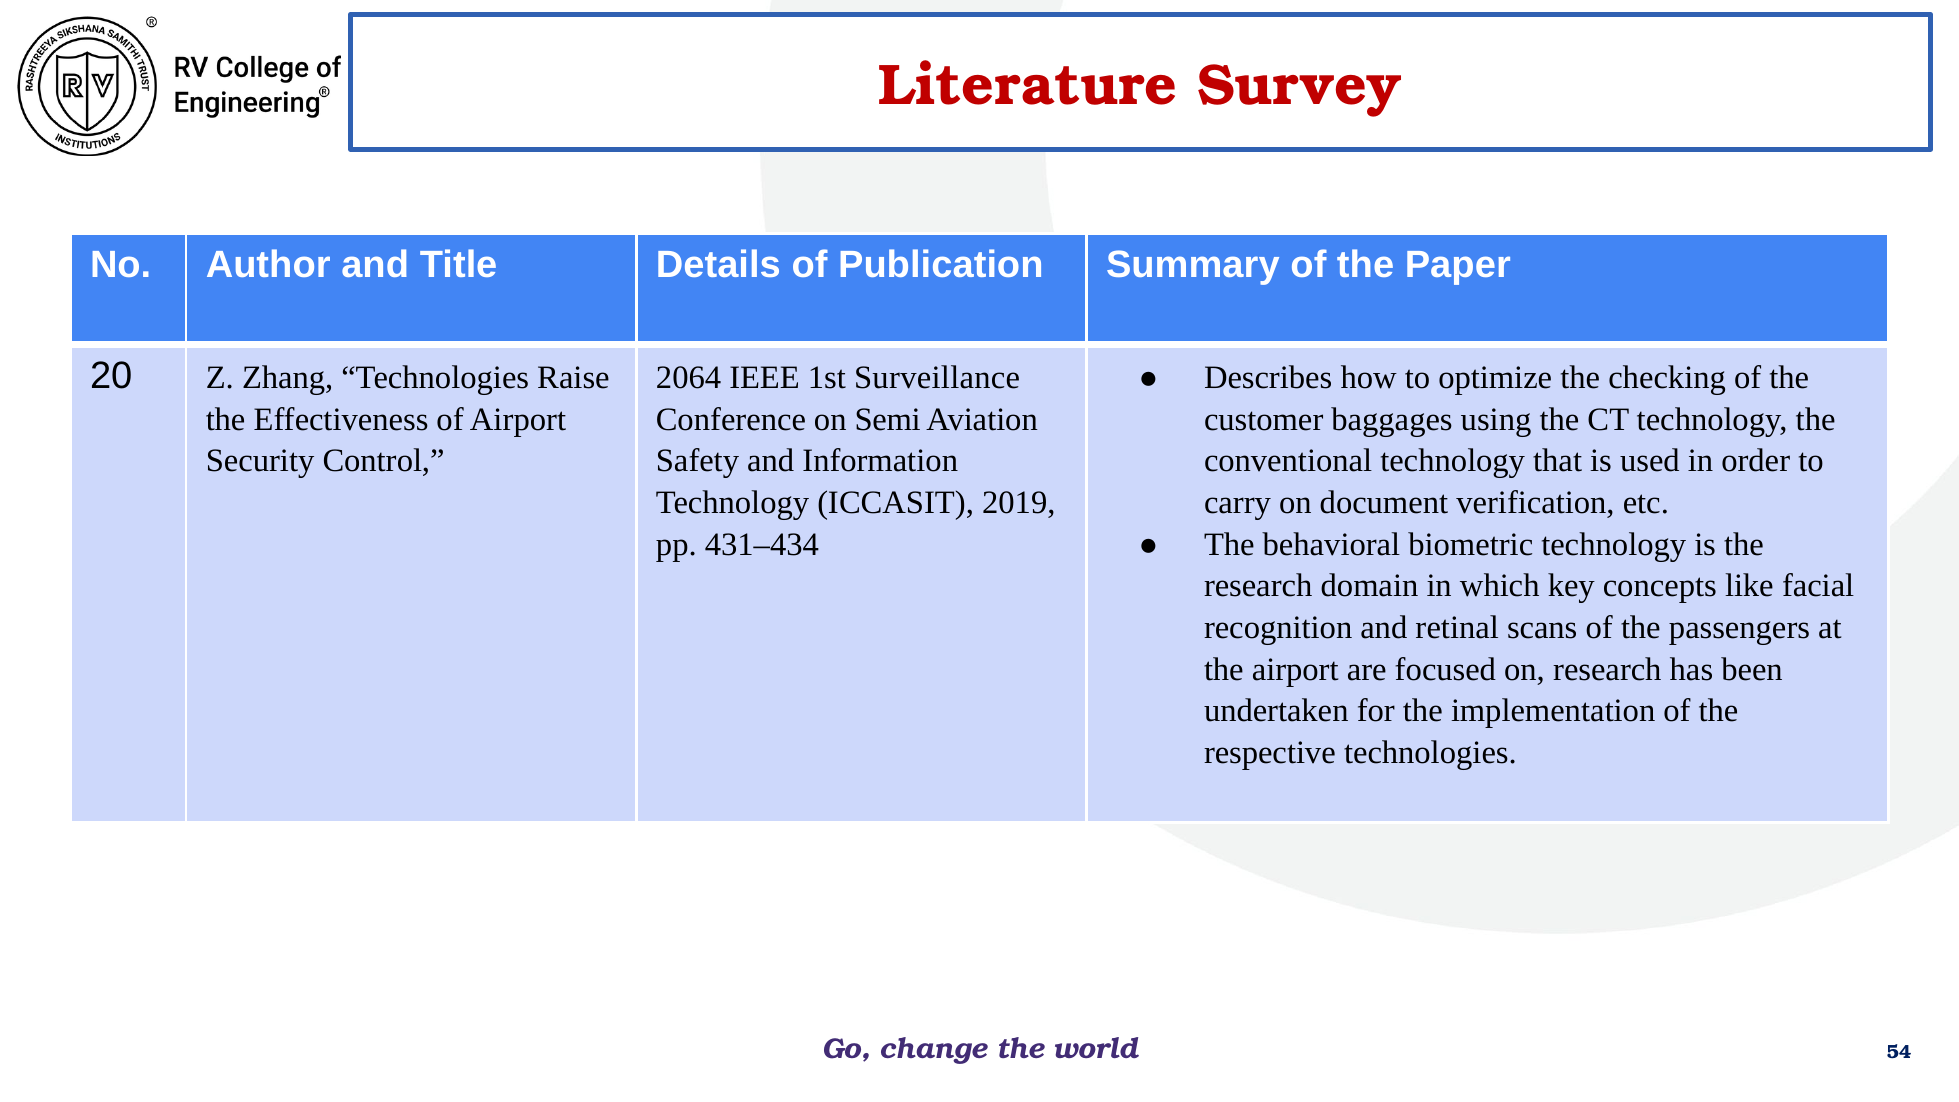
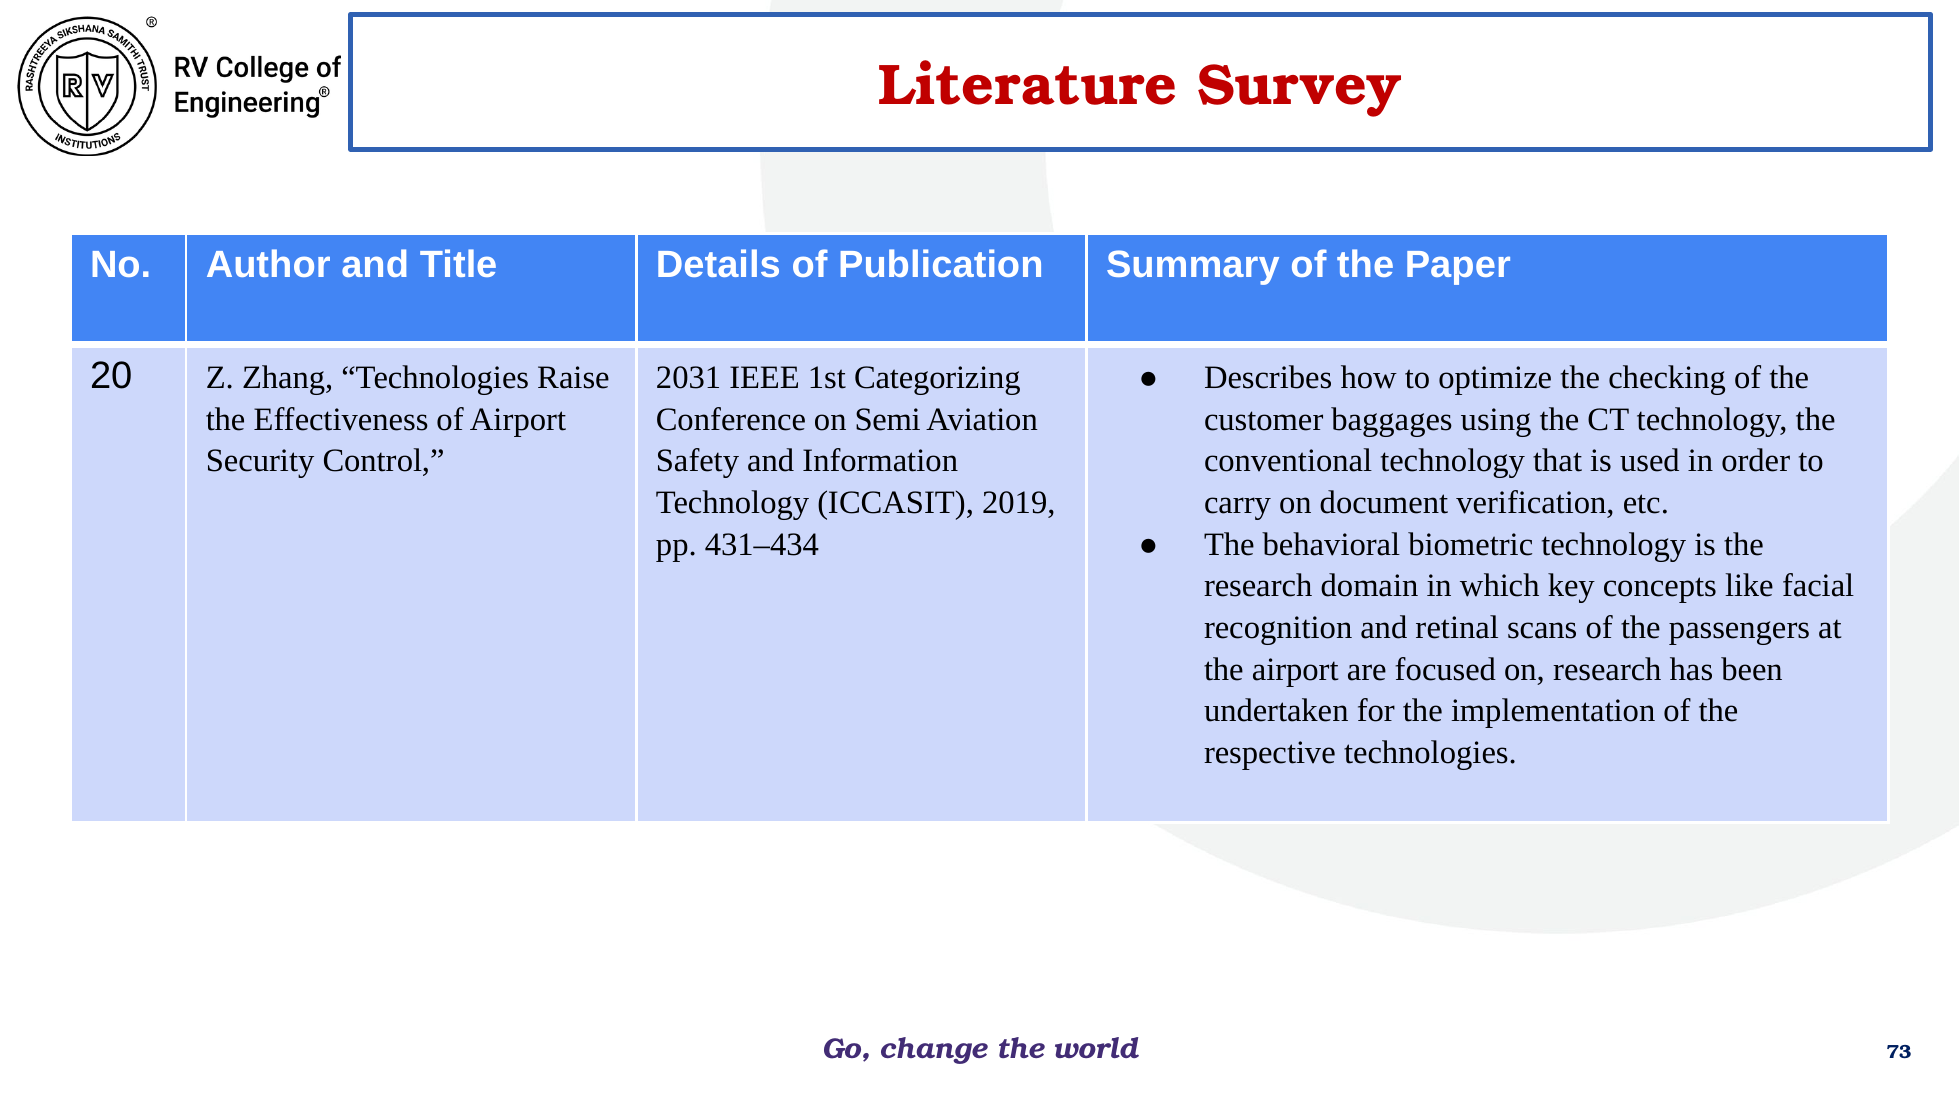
2064: 2064 -> 2031
Surveillance: Surveillance -> Categorizing
54: 54 -> 73
